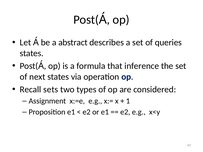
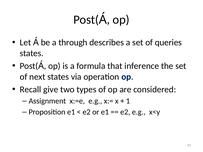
abstract: abstract -> through
sets: sets -> give
